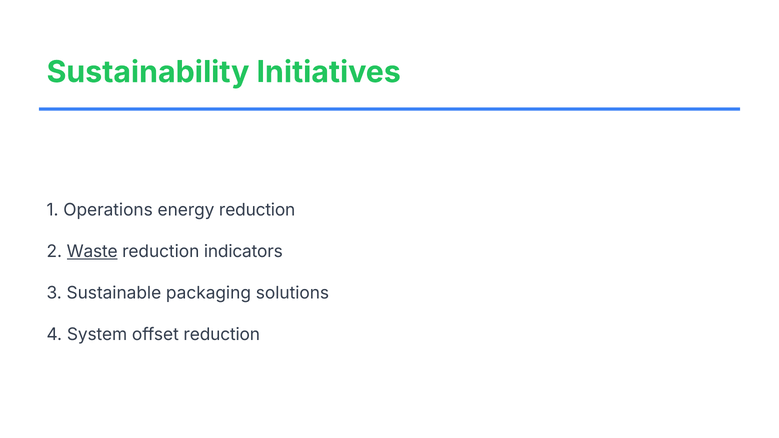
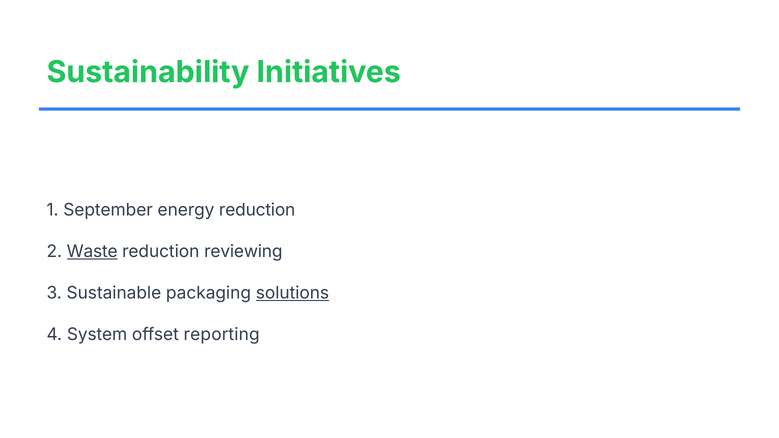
Operations: Operations -> September
indicators: indicators -> reviewing
solutions underline: none -> present
offset reduction: reduction -> reporting
